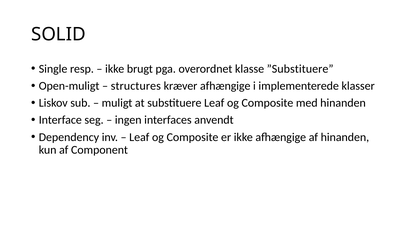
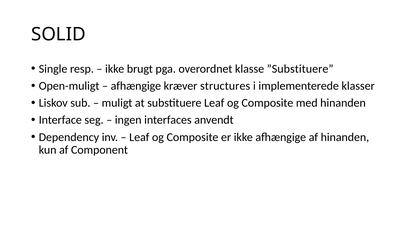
structures at (136, 86): structures -> afhængige
kræver afhængige: afhængige -> structures
